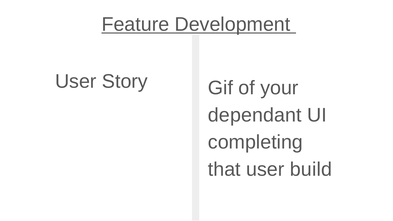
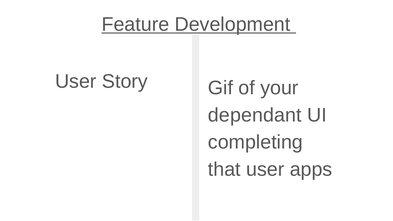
build: build -> apps
